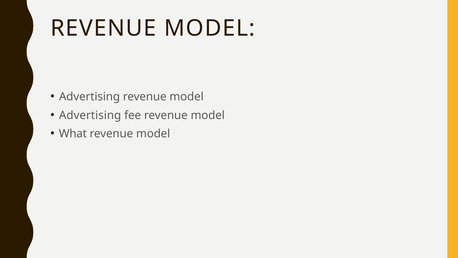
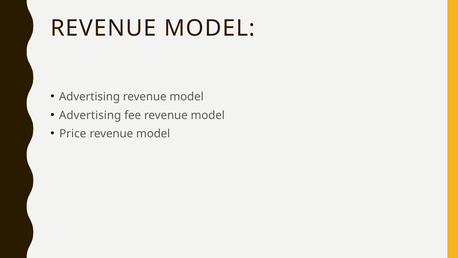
What: What -> Price
